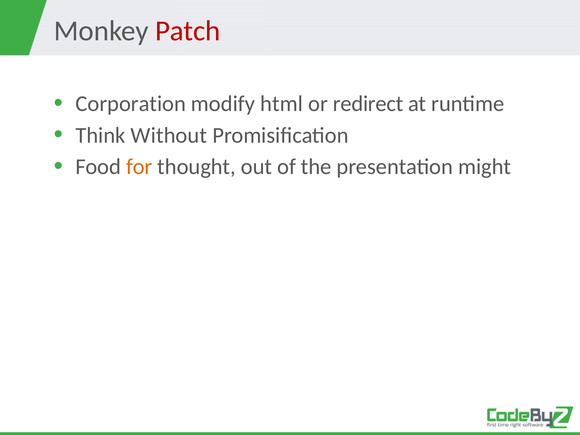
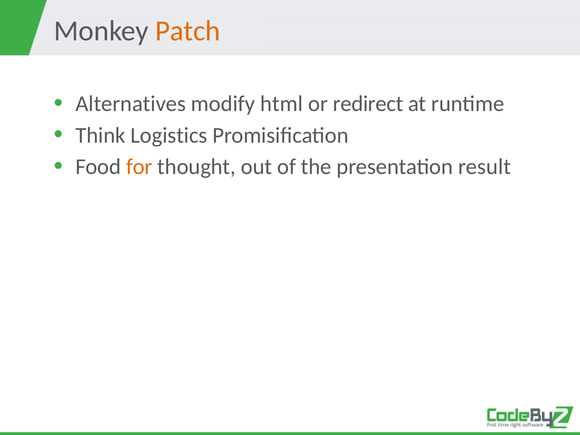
Patch colour: red -> orange
Corporation: Corporation -> Alternatives
Without: Without -> Logistics
might: might -> result
